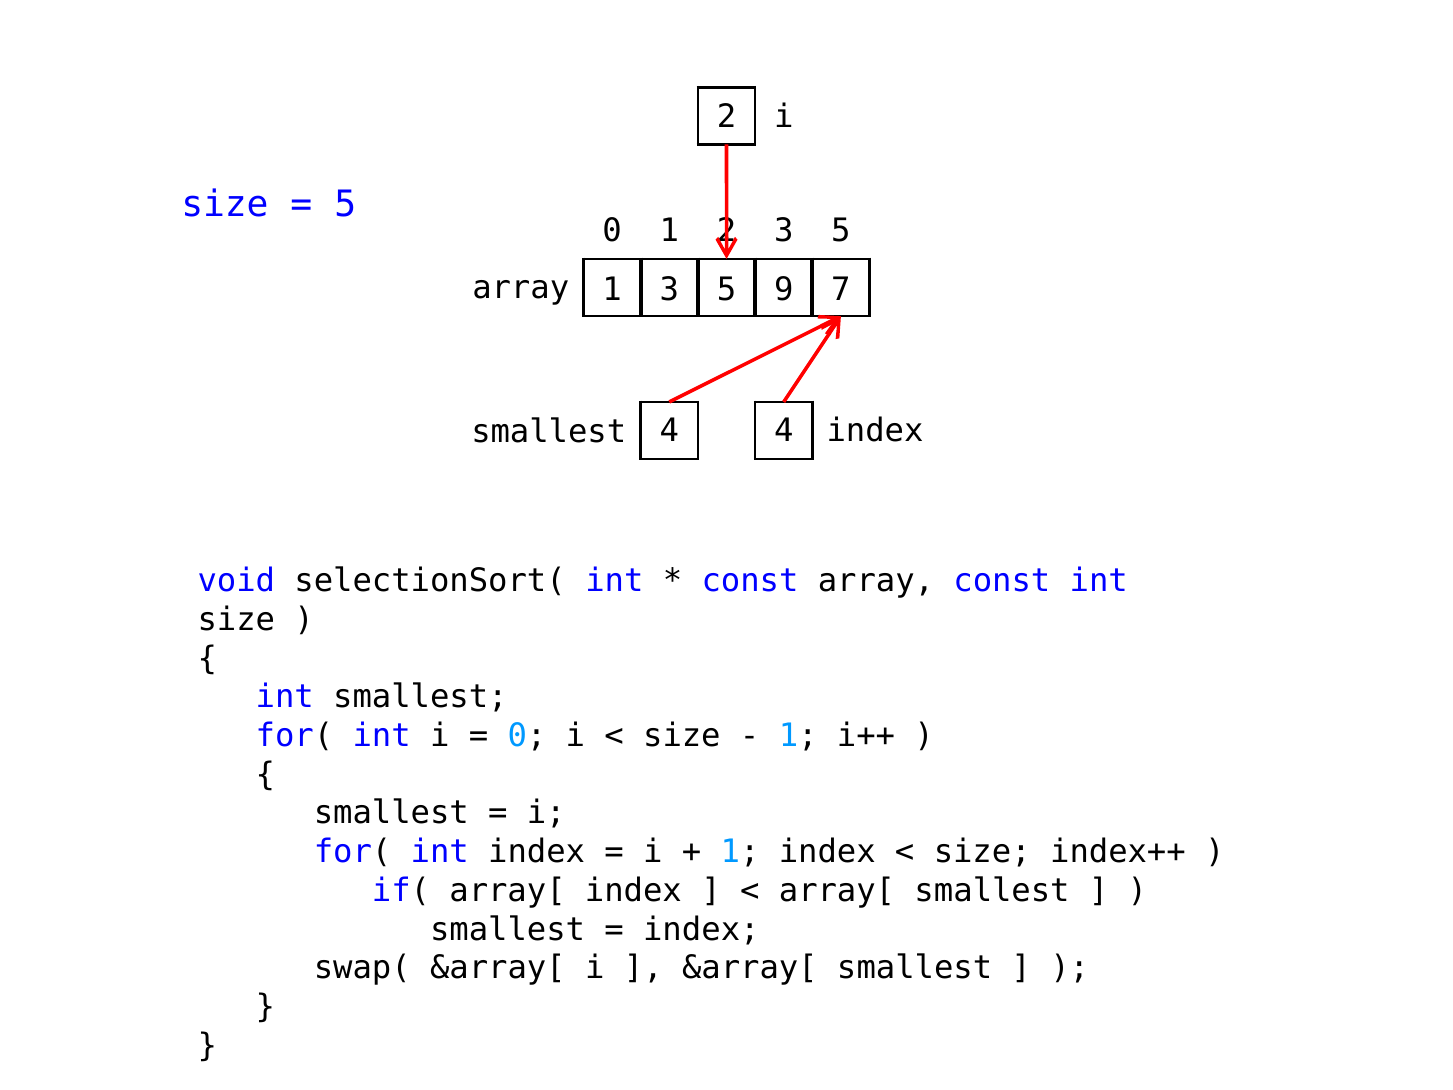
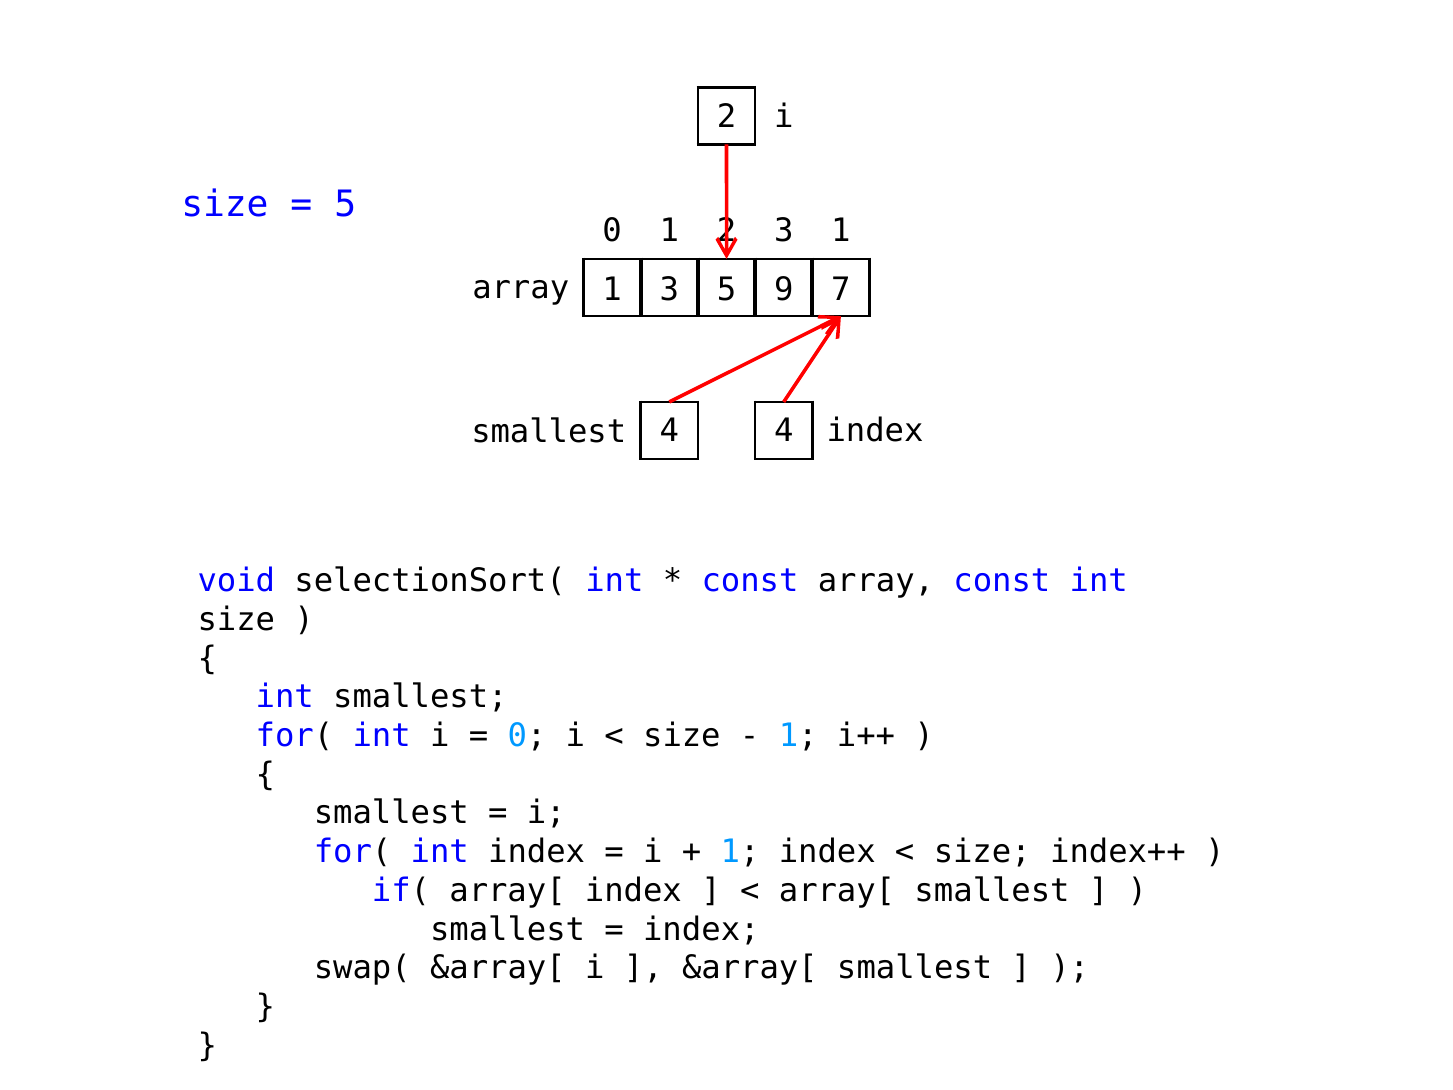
5 at (841, 231): 5 -> 1
